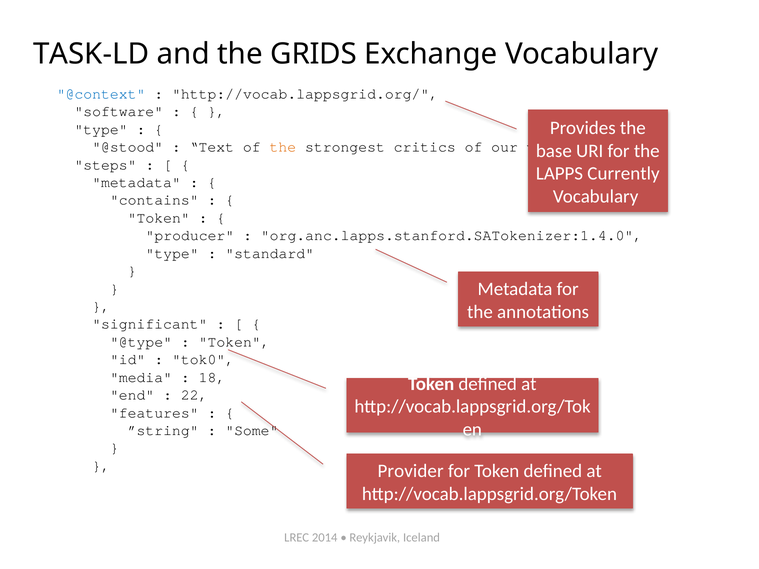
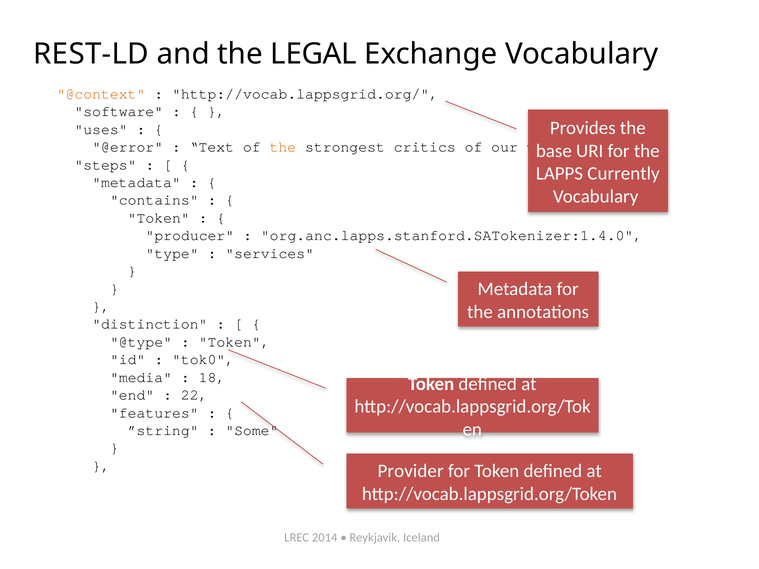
TASK-LD: TASK-LD -> REST-LD
GRIDS: GRIDS -> LEGAL
@context colour: blue -> orange
type at (101, 129): type -> uses
@stood: @stood -> @error
standard: standard -> services
significant: significant -> distinction
